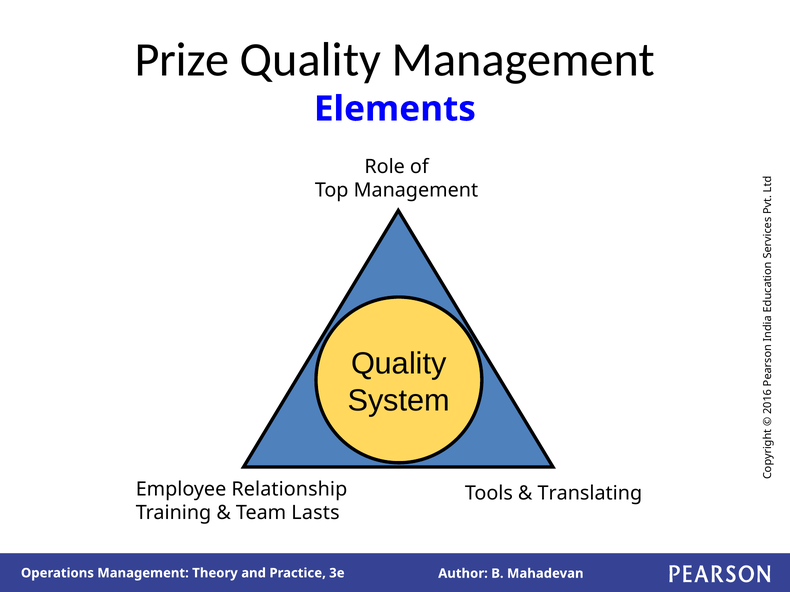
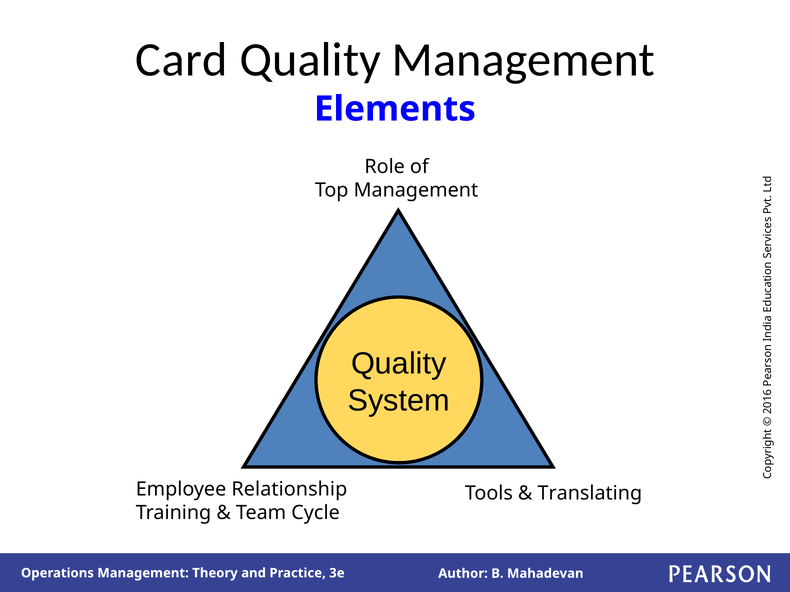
Prize: Prize -> Card
Lasts: Lasts -> Cycle
